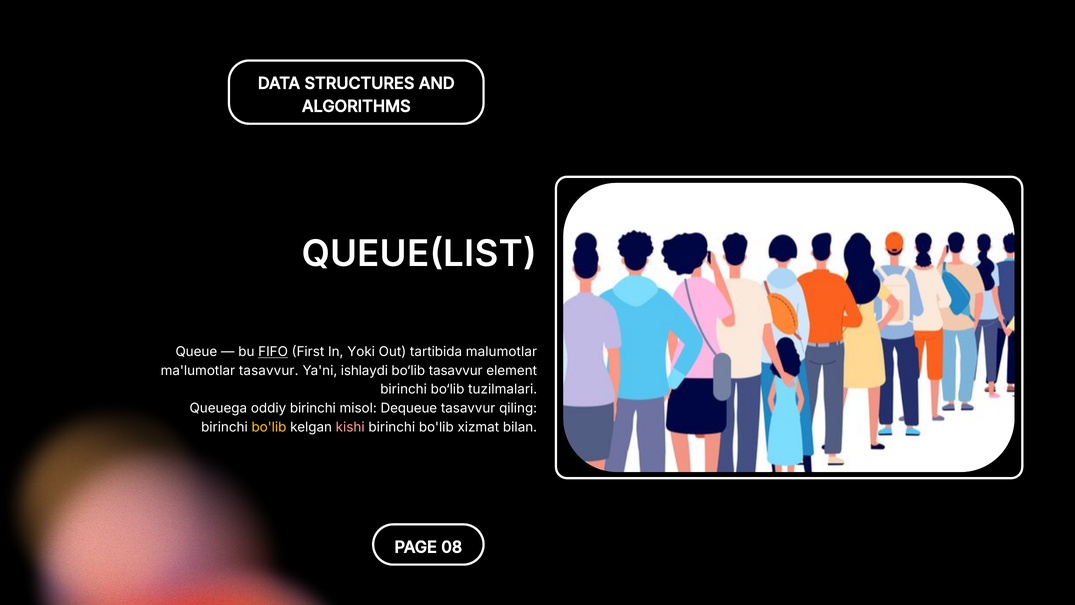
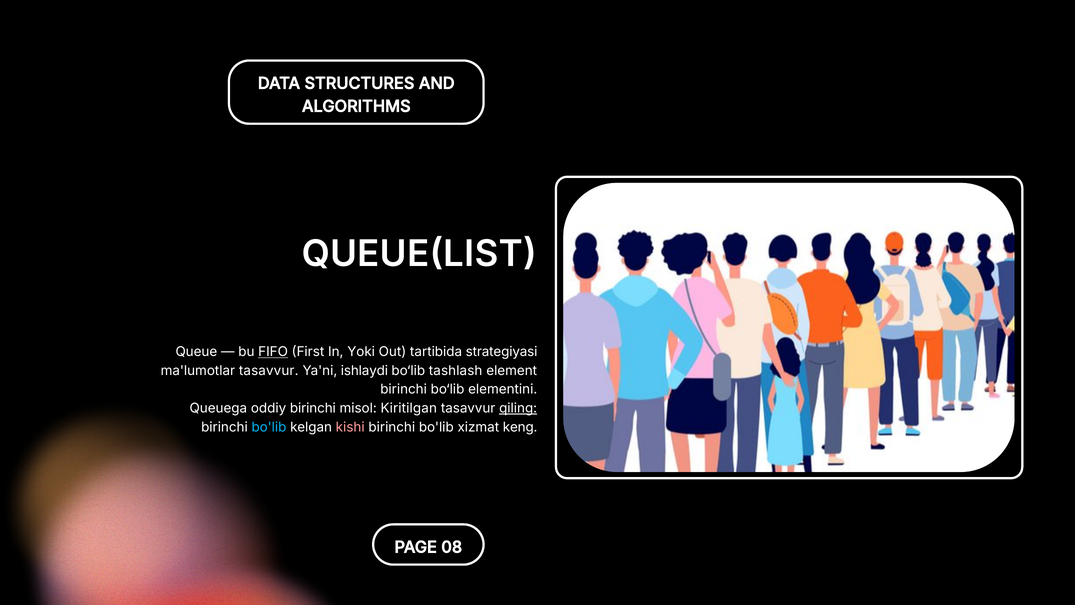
malumotlar: malumotlar -> strategiyasi
bo‘lib tasavvur: tasavvur -> tashlash
tuzilmalari: tuzilmalari -> elementini
Dequeue: Dequeue -> Kiritilgan
qiling underline: none -> present
bo'lib at (269, 427) colour: yellow -> light blue
bilan: bilan -> keng
